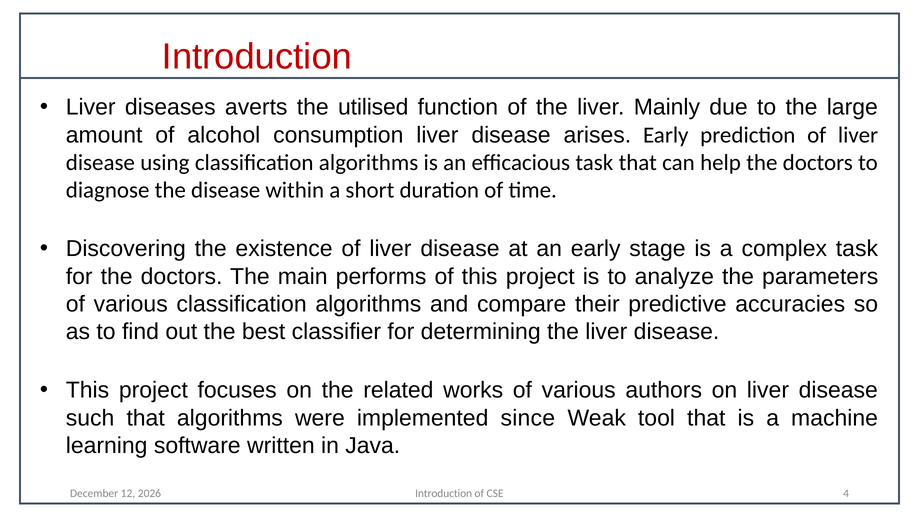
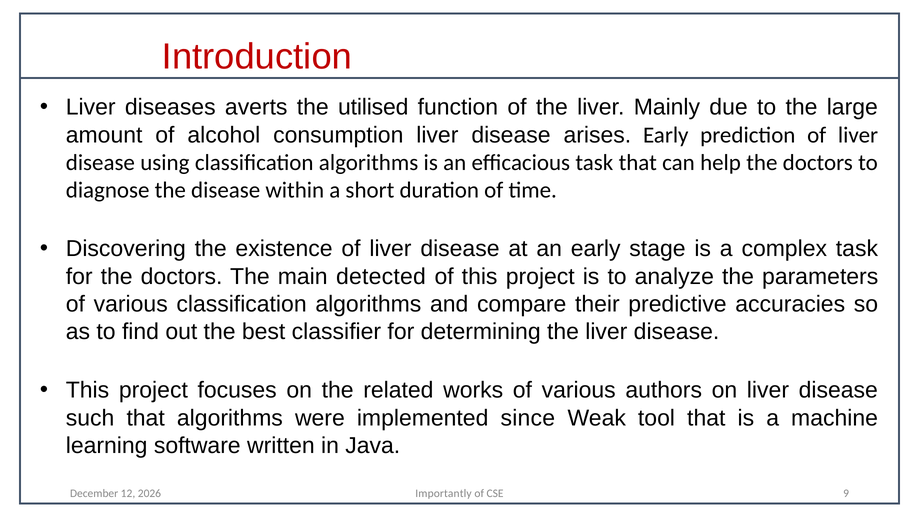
performs: performs -> detected
Introduction at (444, 494): Introduction -> Importantly
4: 4 -> 9
